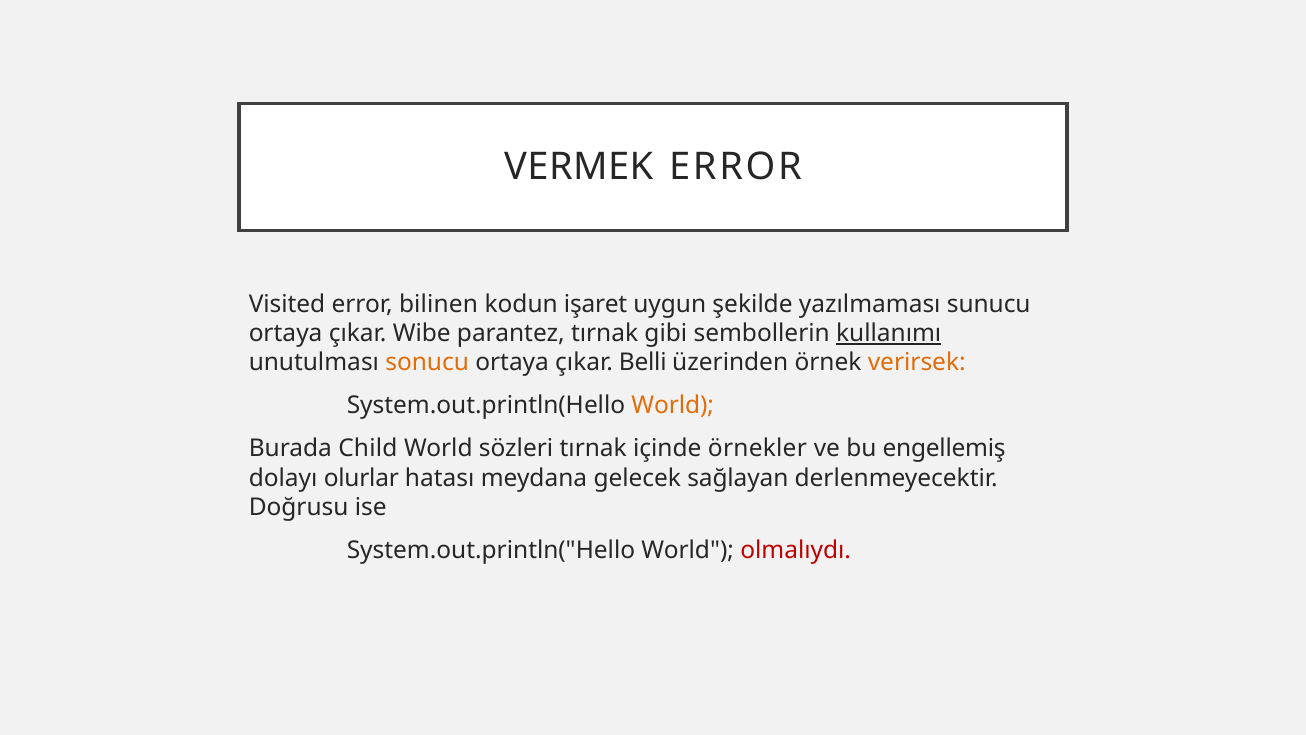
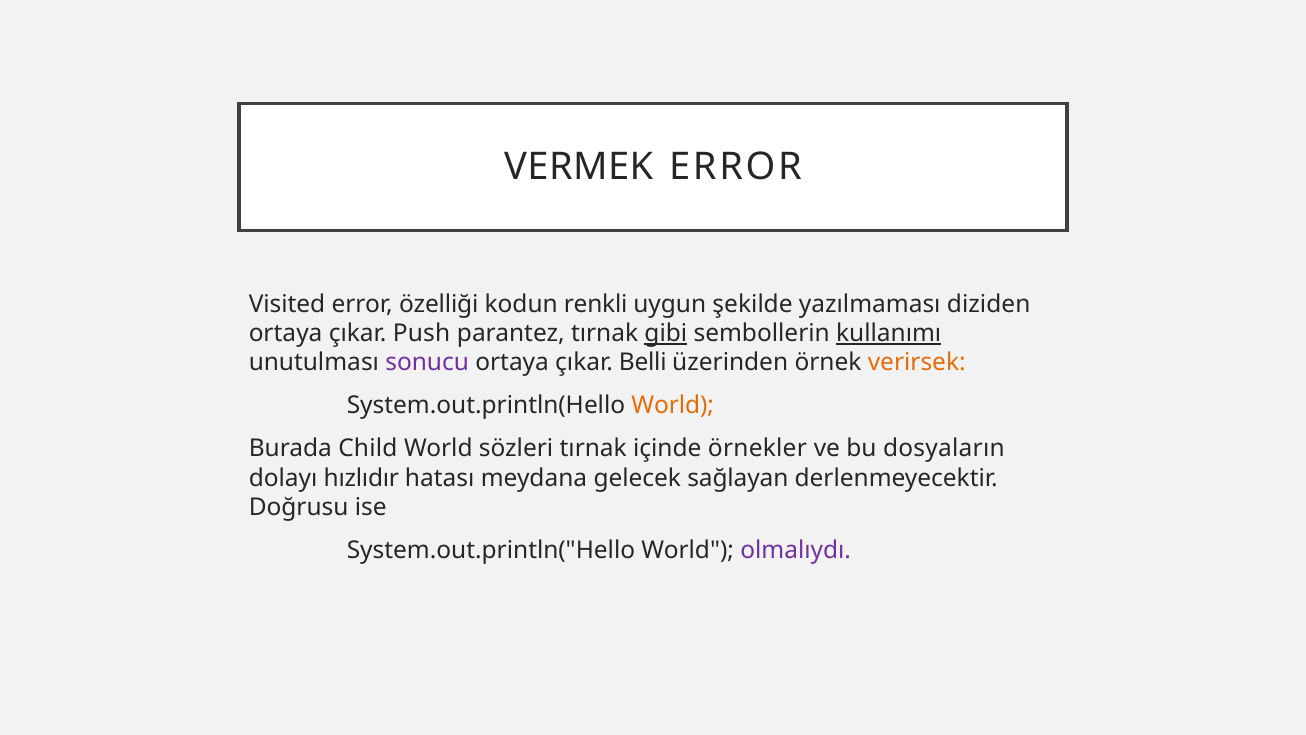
bilinen: bilinen -> özelliği
işaret: işaret -> renkli
sunucu: sunucu -> diziden
Wibe: Wibe -> Push
gibi underline: none -> present
sonucu colour: orange -> purple
engellemiş: engellemiş -> dosyaların
olurlar: olurlar -> hızlıdır
olmalıydı colour: red -> purple
